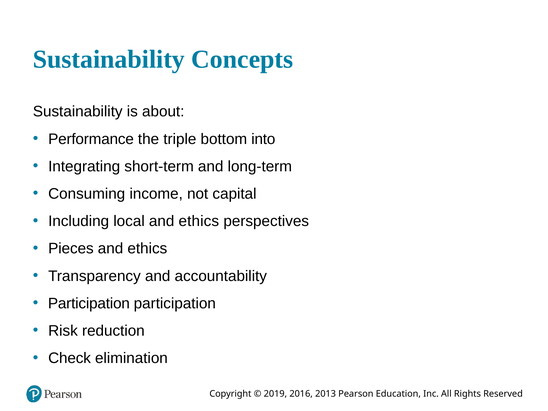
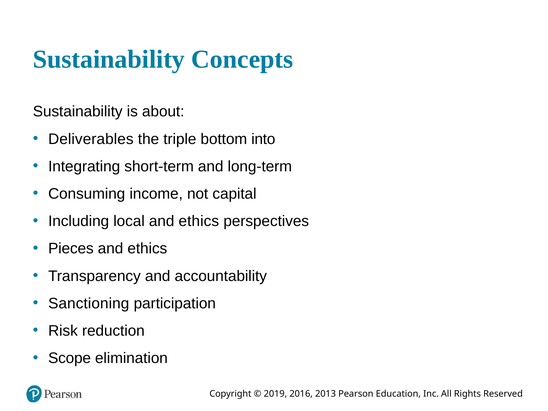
Performance: Performance -> Deliverables
Participation at (89, 303): Participation -> Sanctioning
Check: Check -> Scope
